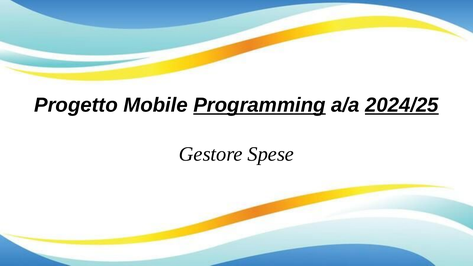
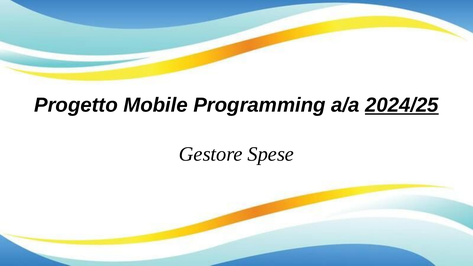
Programming underline: present -> none
